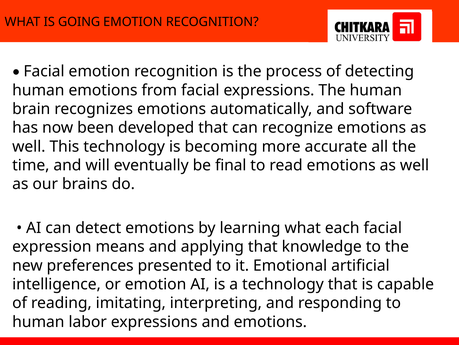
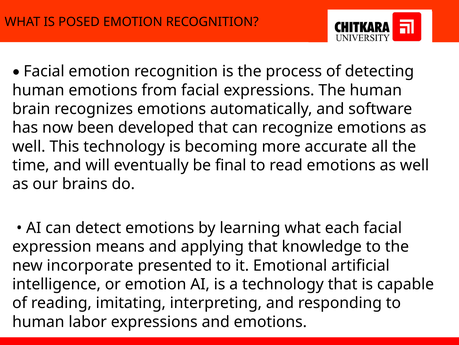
GOING: GOING -> POSED
preferences: preferences -> incorporate
